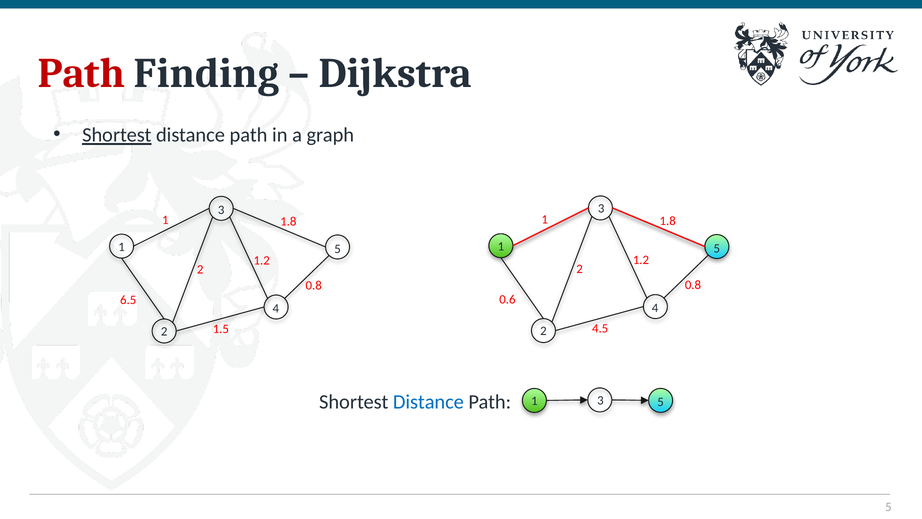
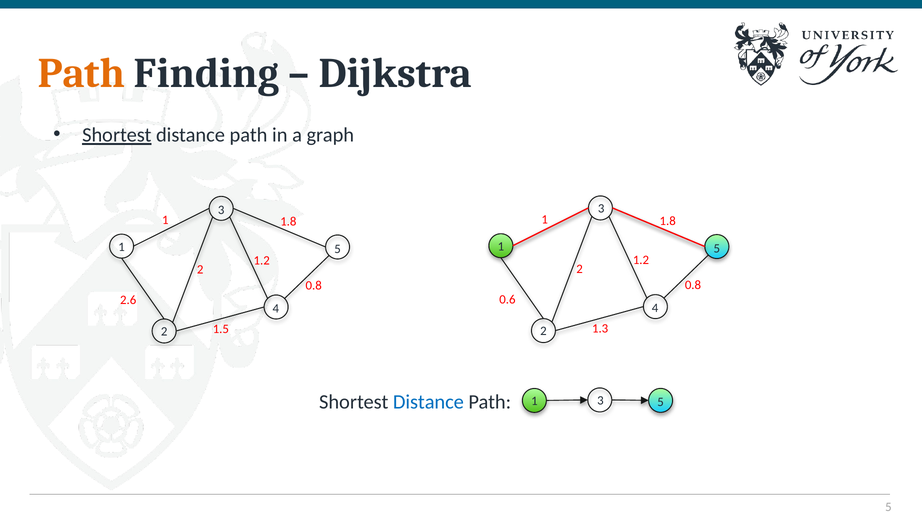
Path at (81, 74) colour: red -> orange
6.5: 6.5 -> 2.6
4.5: 4.5 -> 1.3
